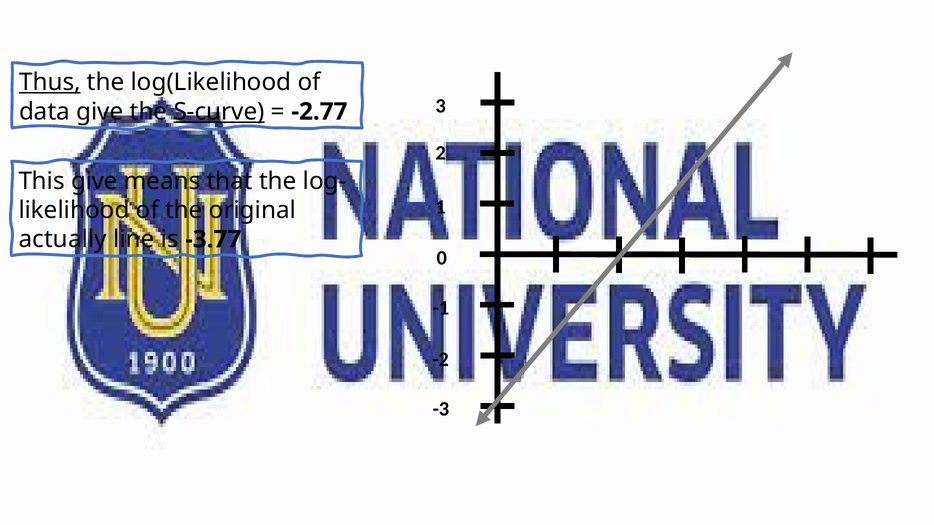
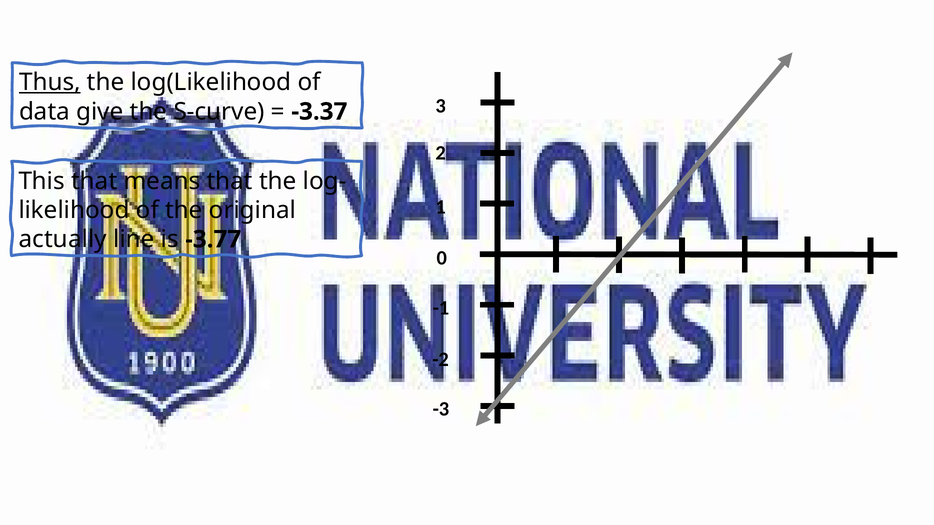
S-curve underline: present -> none
-2.77: -2.77 -> -3.37
This give: give -> that
